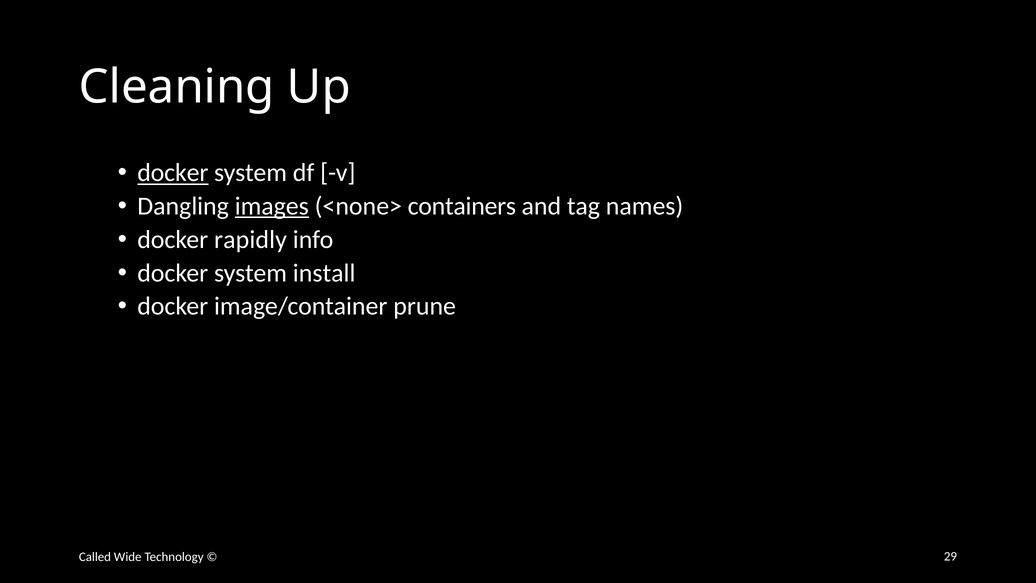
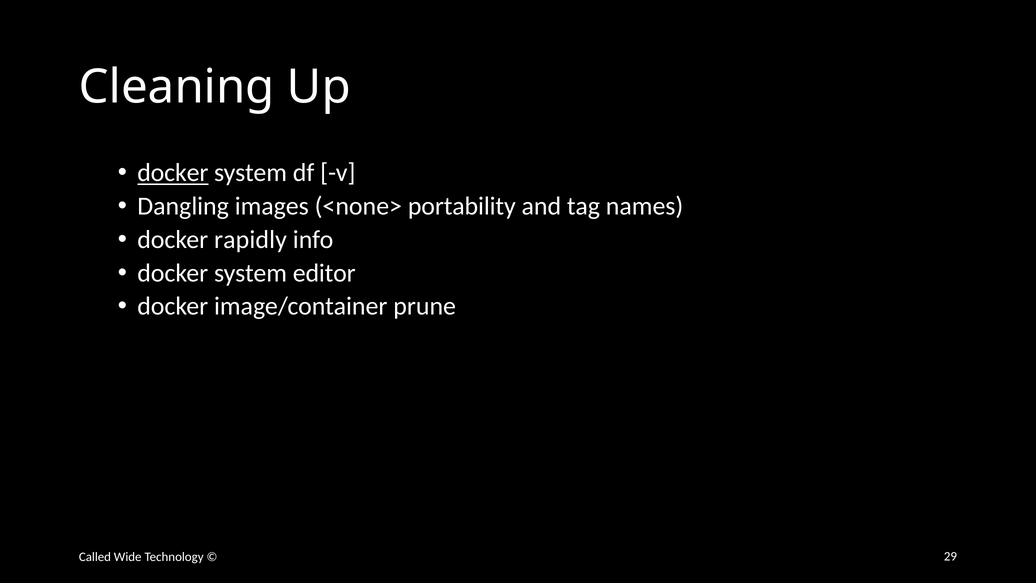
images underline: present -> none
containers: containers -> portability
install: install -> editor
